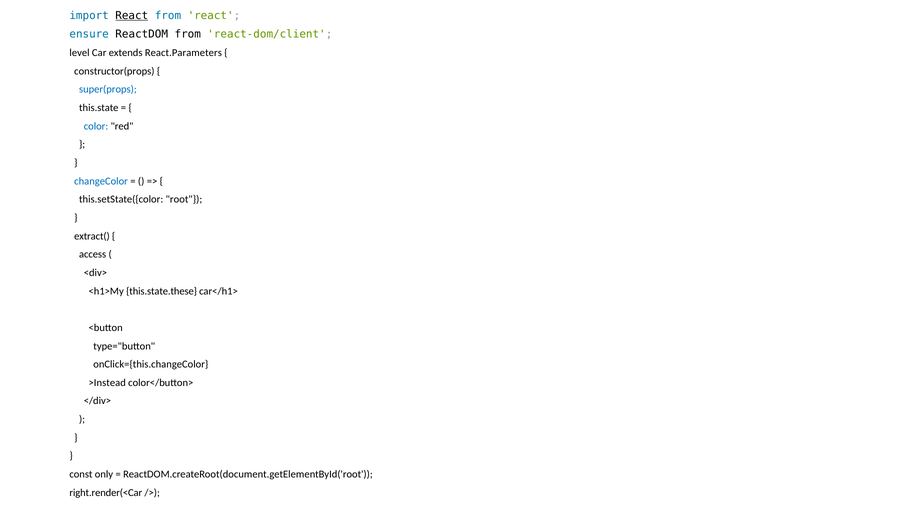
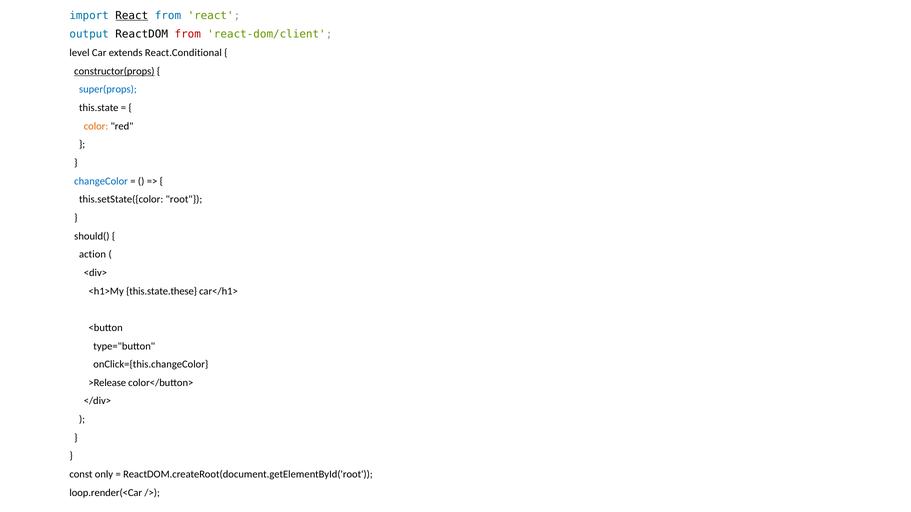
ensure: ensure -> output
from at (188, 34) colour: black -> red
React.Parameters: React.Parameters -> React.Conditional
constructor(props underline: none -> present
color colour: blue -> orange
extract(: extract( -> should(
access: access -> action
>Instead: >Instead -> >Release
right.render(<Car: right.render(<Car -> loop.render(<Car
